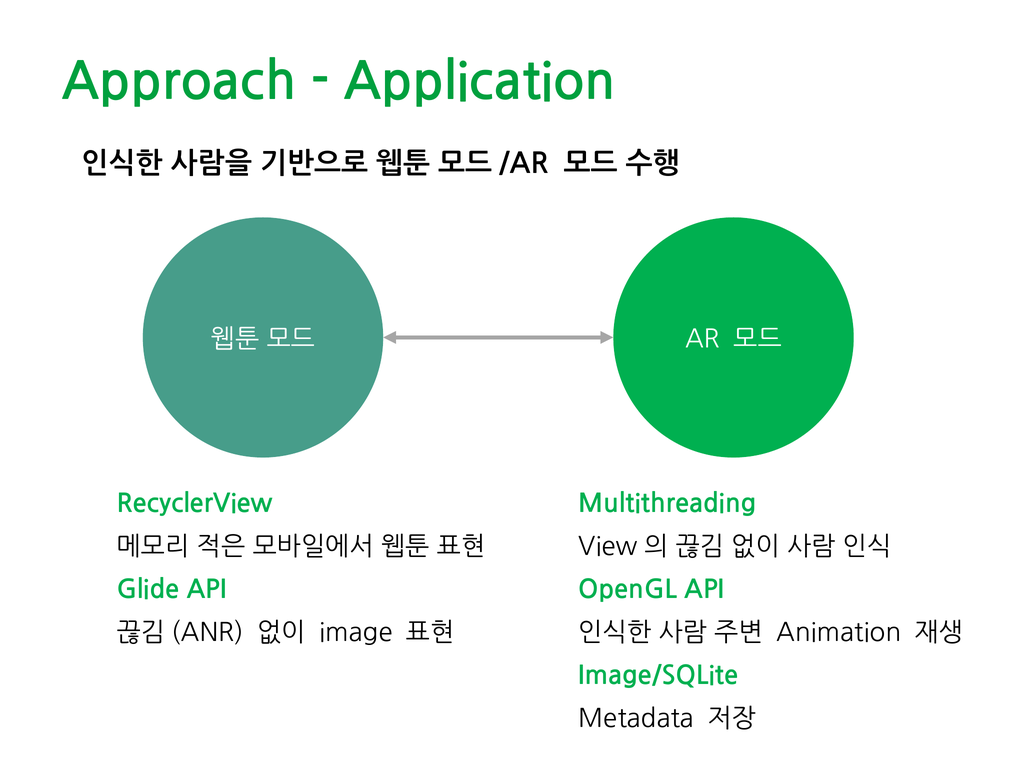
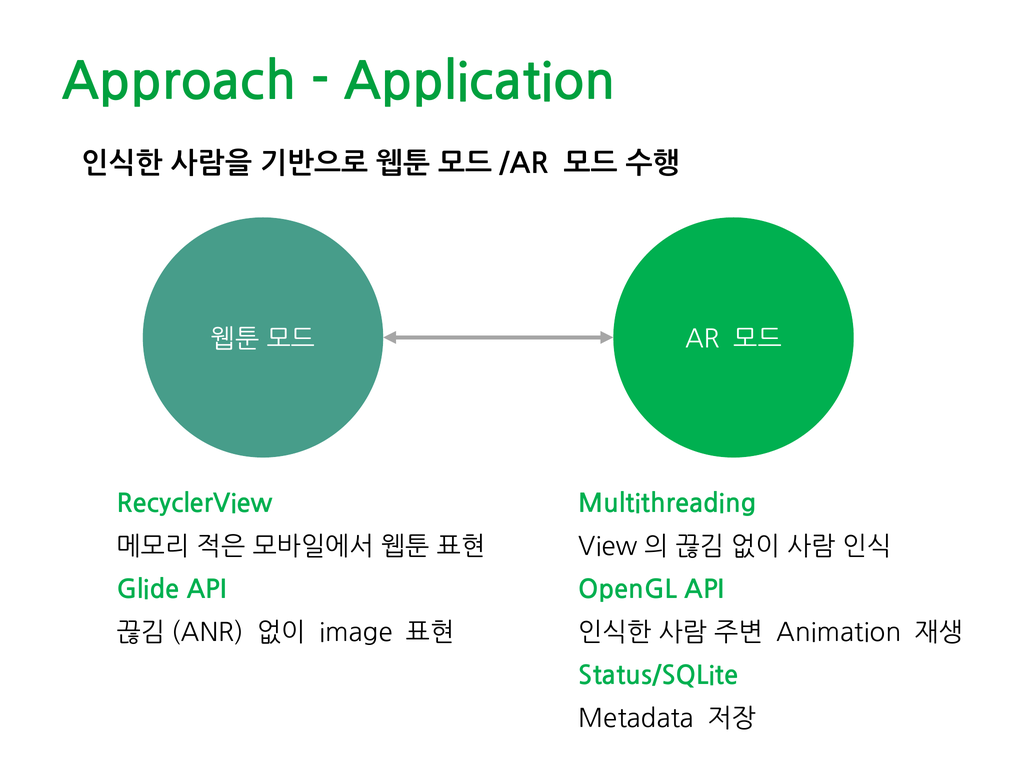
Image/SQLite: Image/SQLite -> Status/SQLite
